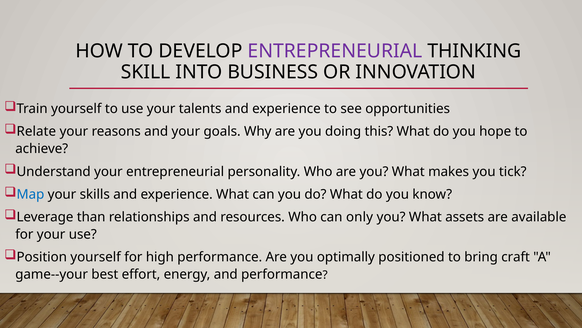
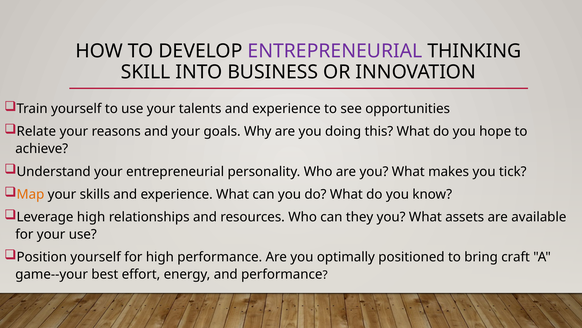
Map colour: blue -> orange
Leverage than: than -> high
only: only -> they
